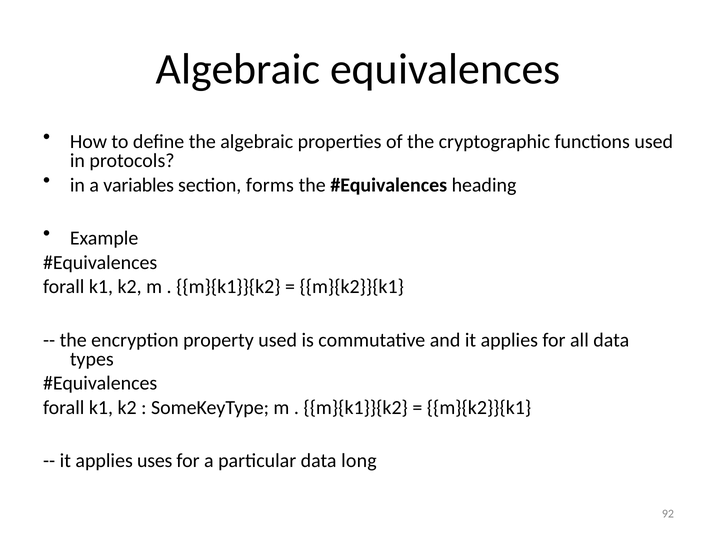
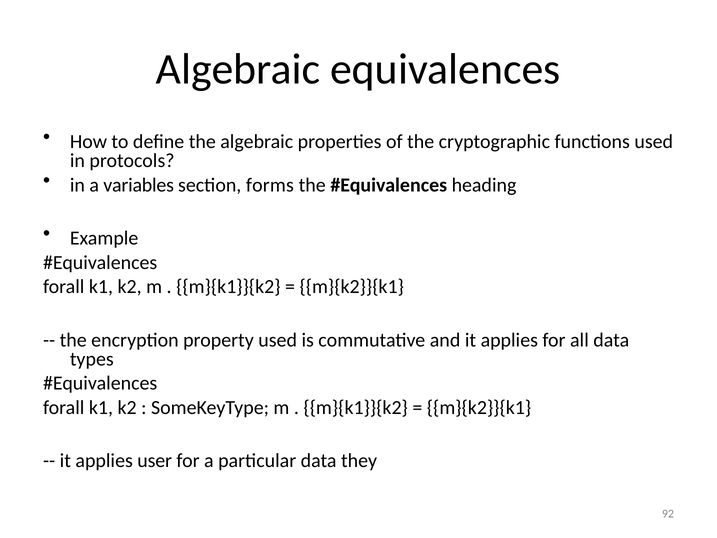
uses: uses -> user
long: long -> they
